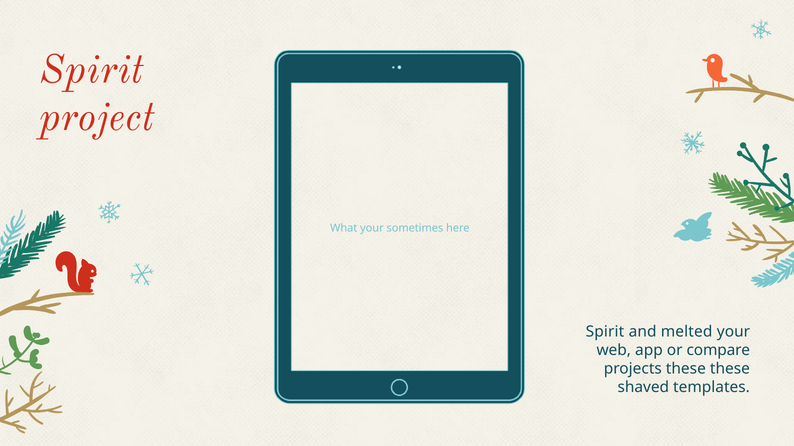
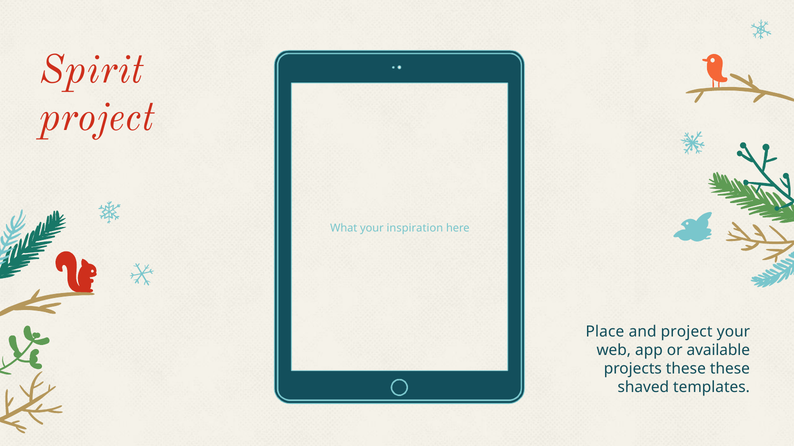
sometimes: sometimes -> inspiration
Spirit at (605, 332): Spirit -> Place
and melted: melted -> project
compare: compare -> available
